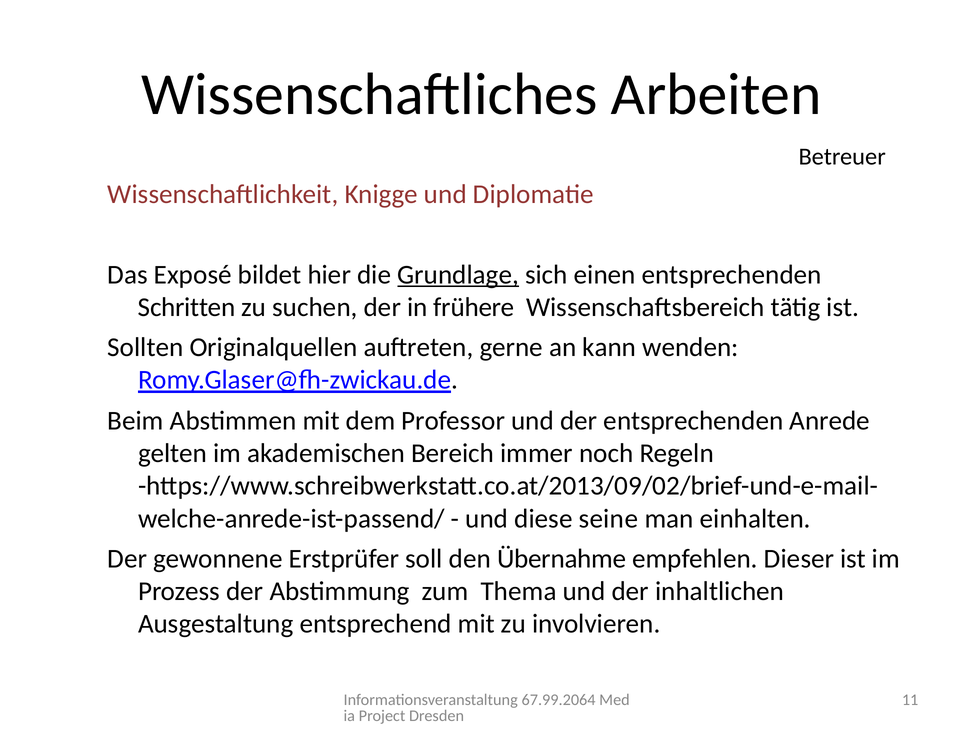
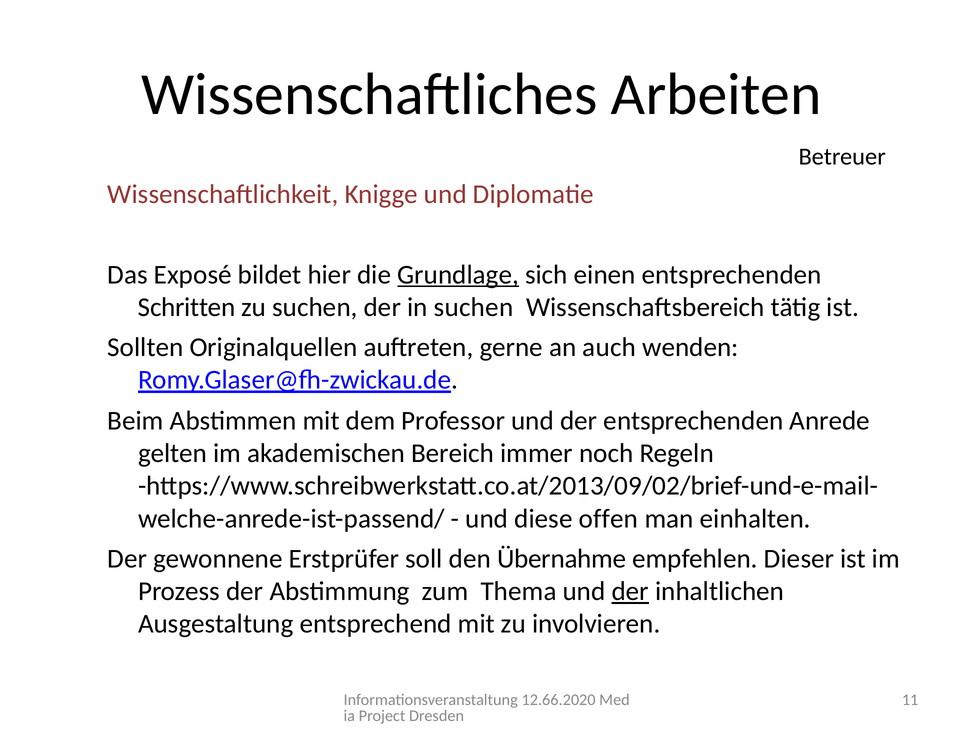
in frühere: frühere -> suchen
kann: kann -> auch
seine: seine -> offen
der at (630, 591) underline: none -> present
67.99.2064: 67.99.2064 -> 12.66.2020
